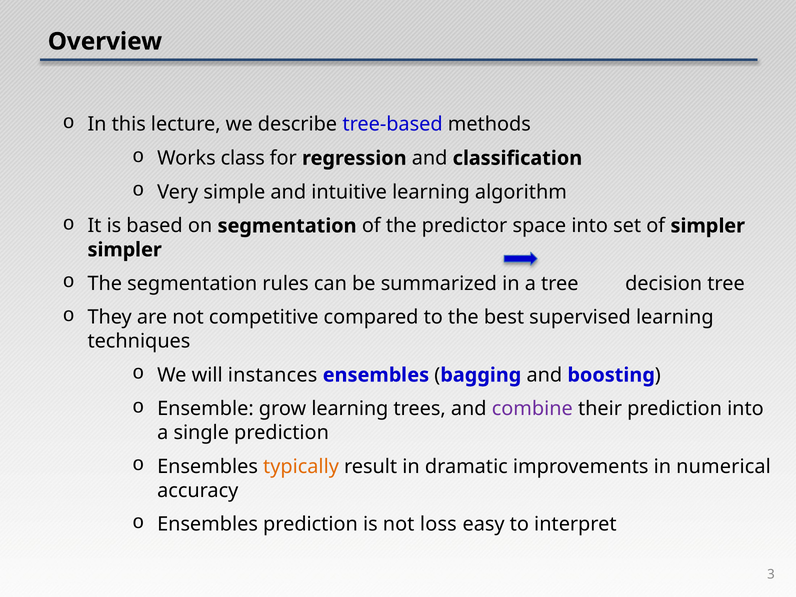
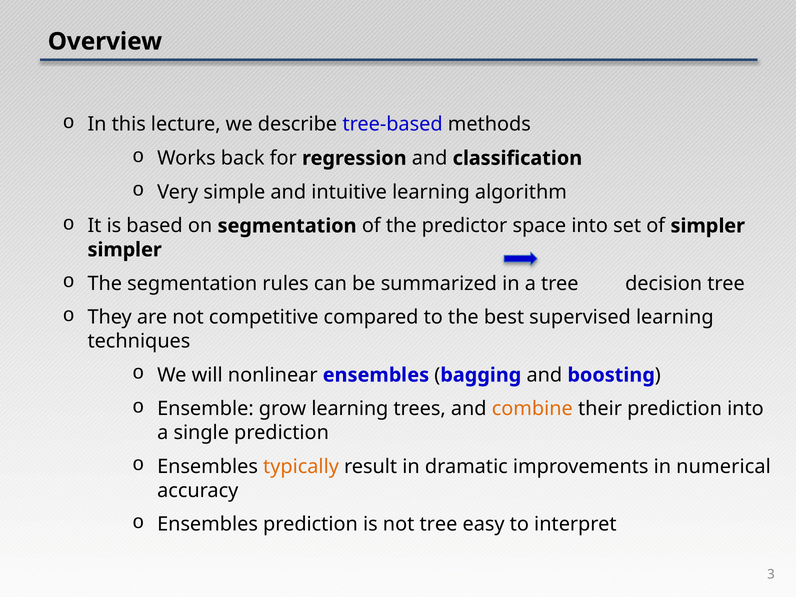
class: class -> back
instances: instances -> nonlinear
combine colour: purple -> orange
not loss: loss -> tree
